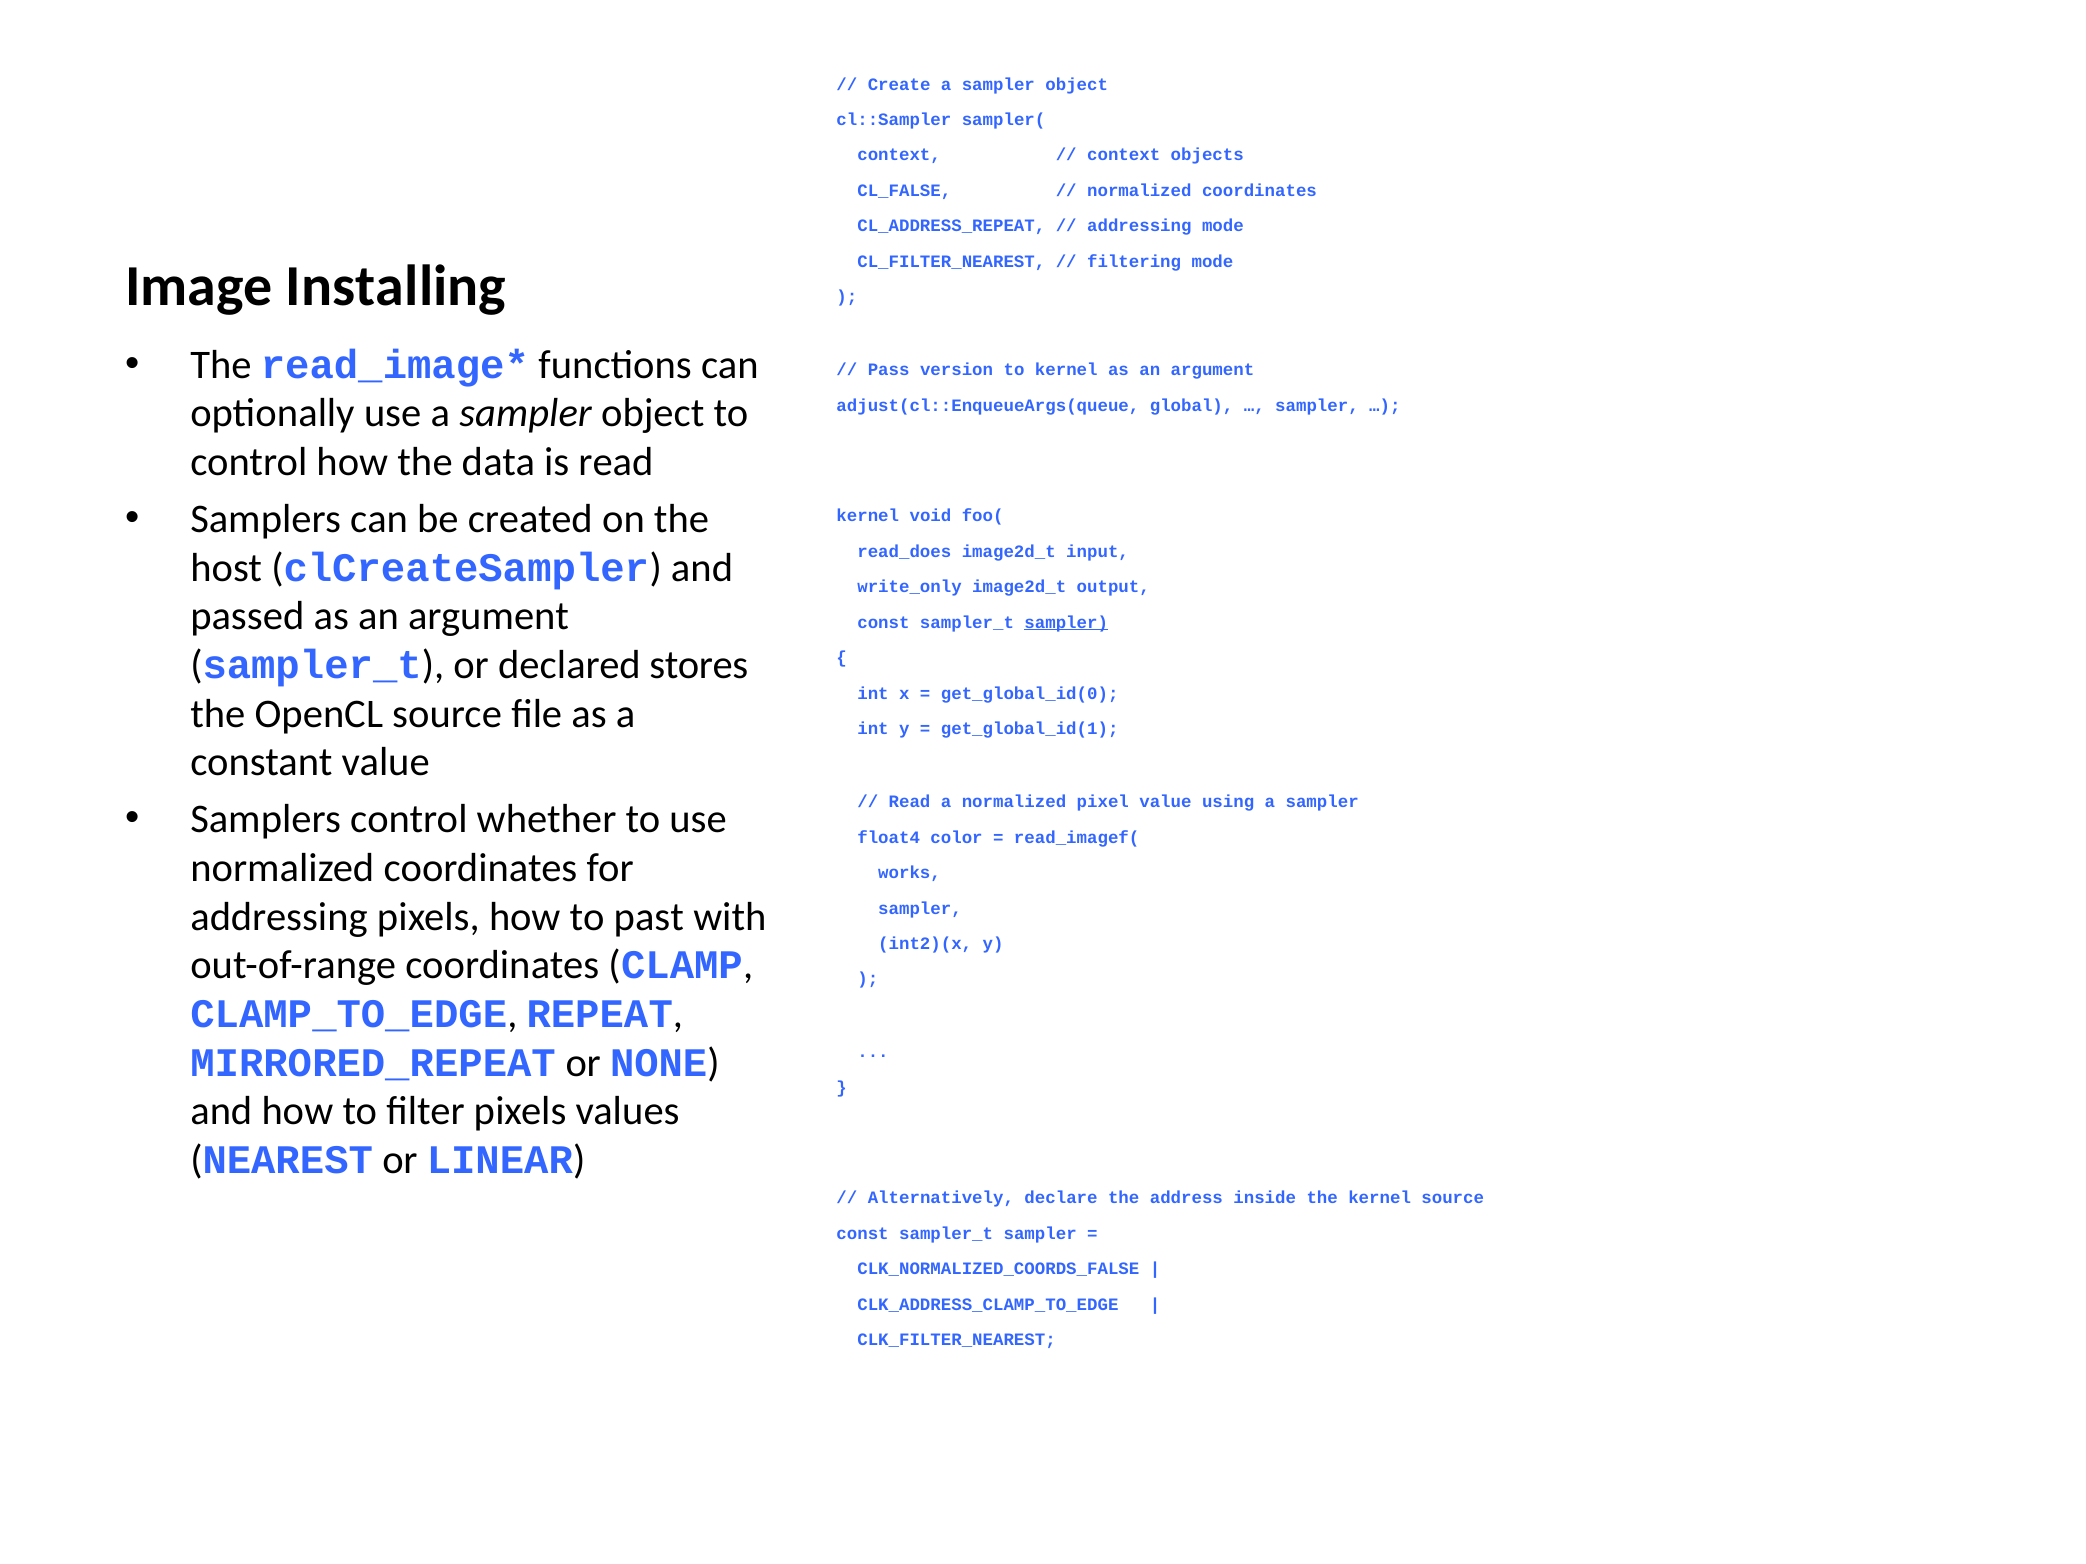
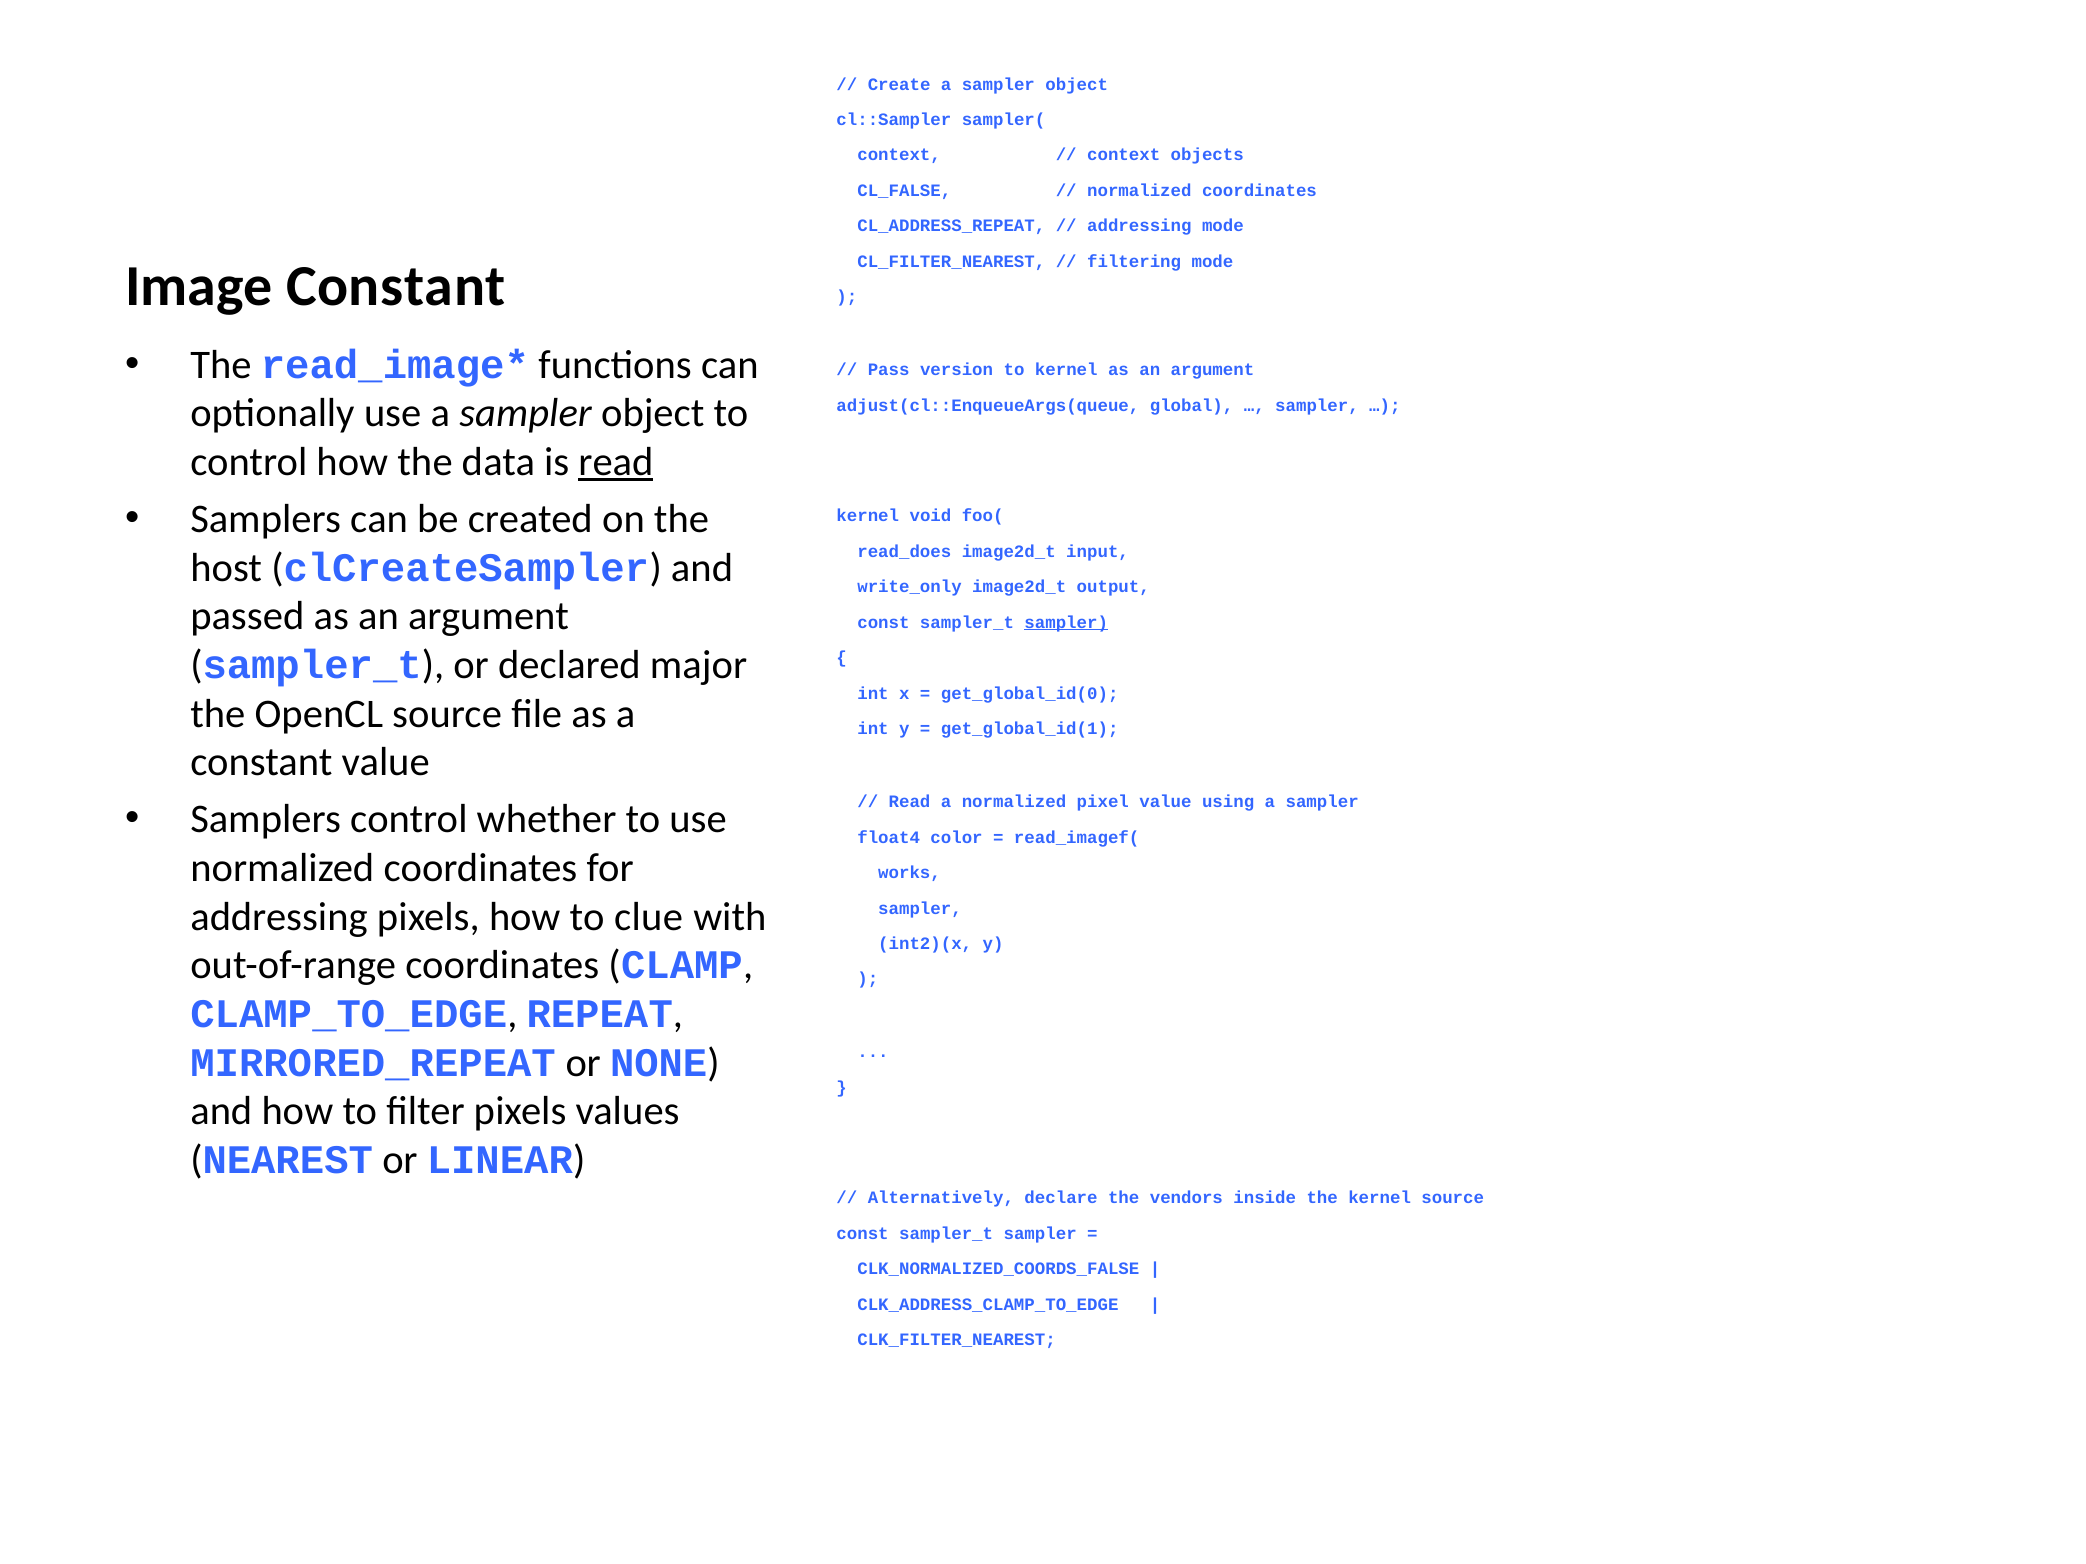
Image Installing: Installing -> Constant
read at (616, 462) underline: none -> present
stores: stores -> major
past: past -> clue
address: address -> vendors
